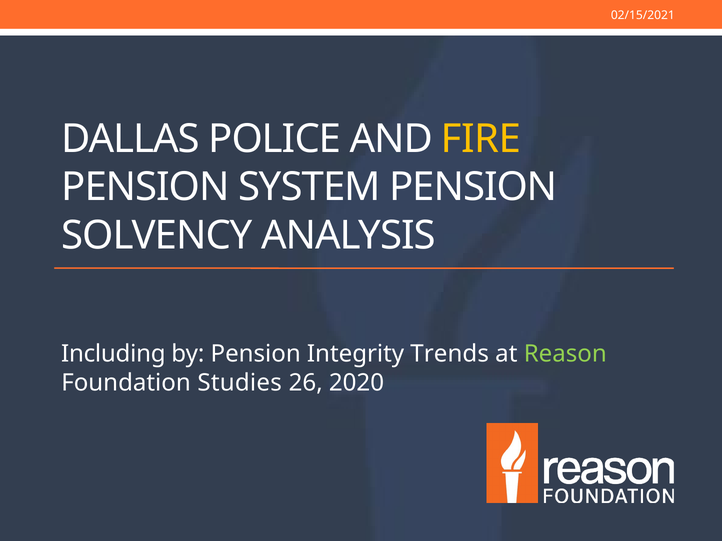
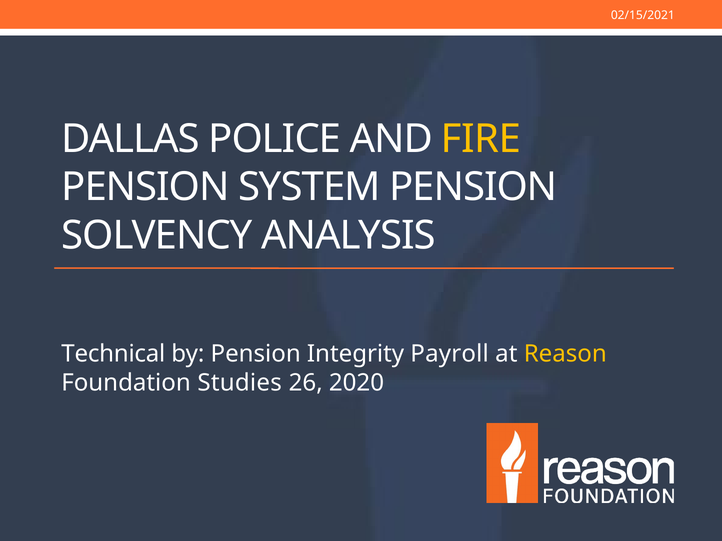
Including: Including -> Technical
Trends: Trends -> Payroll
Reason colour: light green -> yellow
